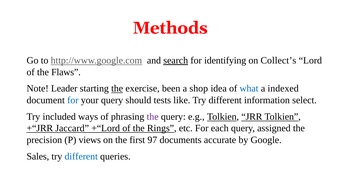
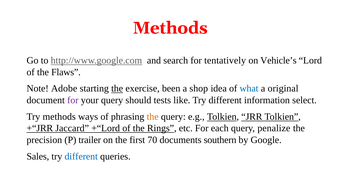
search underline: present -> none
identifying: identifying -> tentatively
Collect’s: Collect’s -> Vehicle’s
Leader: Leader -> Adobe
indexed: indexed -> original
for at (73, 100) colour: blue -> purple
Try included: included -> methods
the at (153, 116) colour: purple -> orange
assigned: assigned -> penalize
views: views -> trailer
97: 97 -> 70
accurate: accurate -> southern
